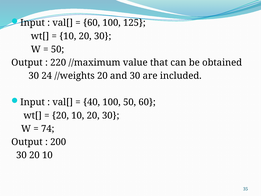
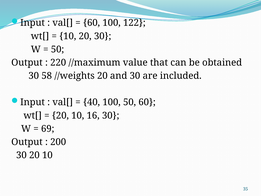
125: 125 -> 122
24: 24 -> 58
20 10 20: 20 -> 16
74: 74 -> 69
